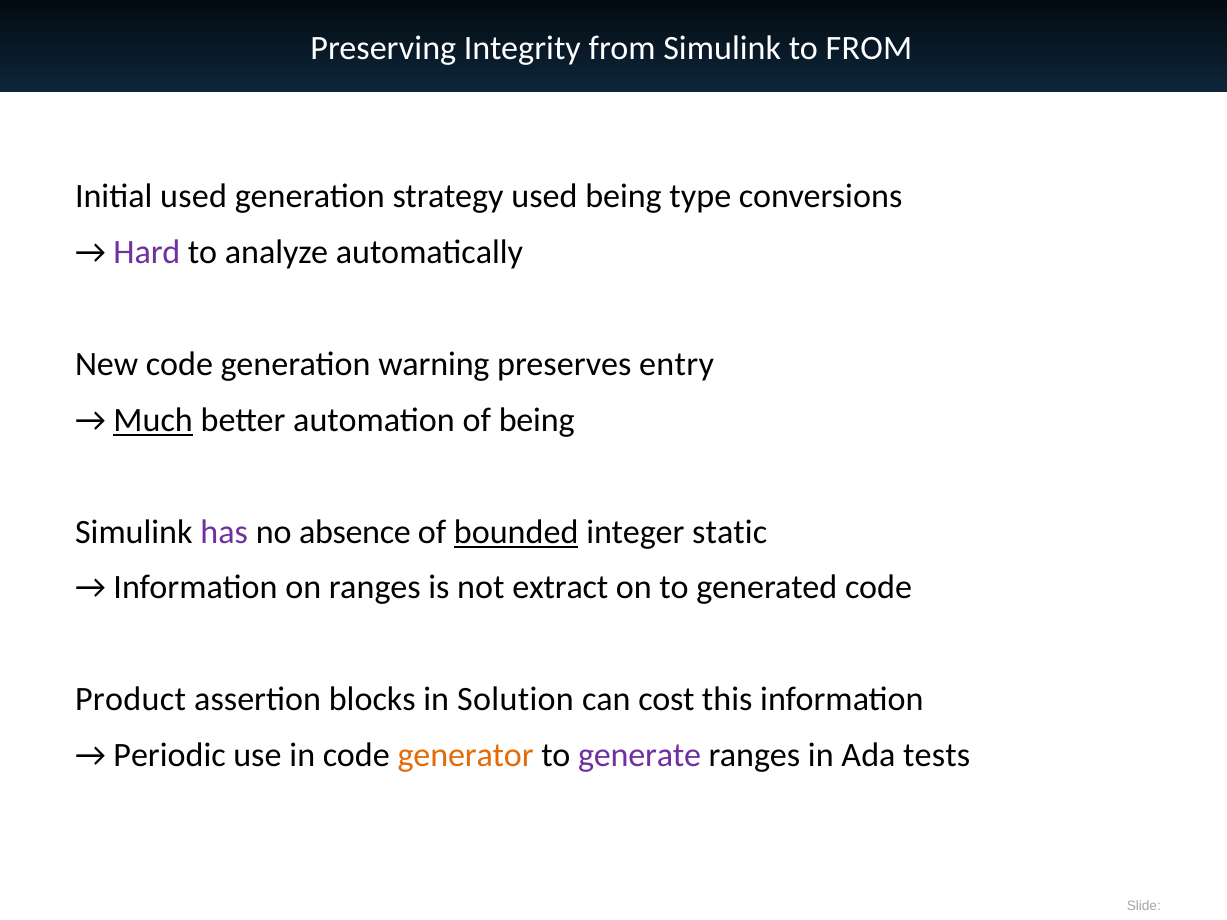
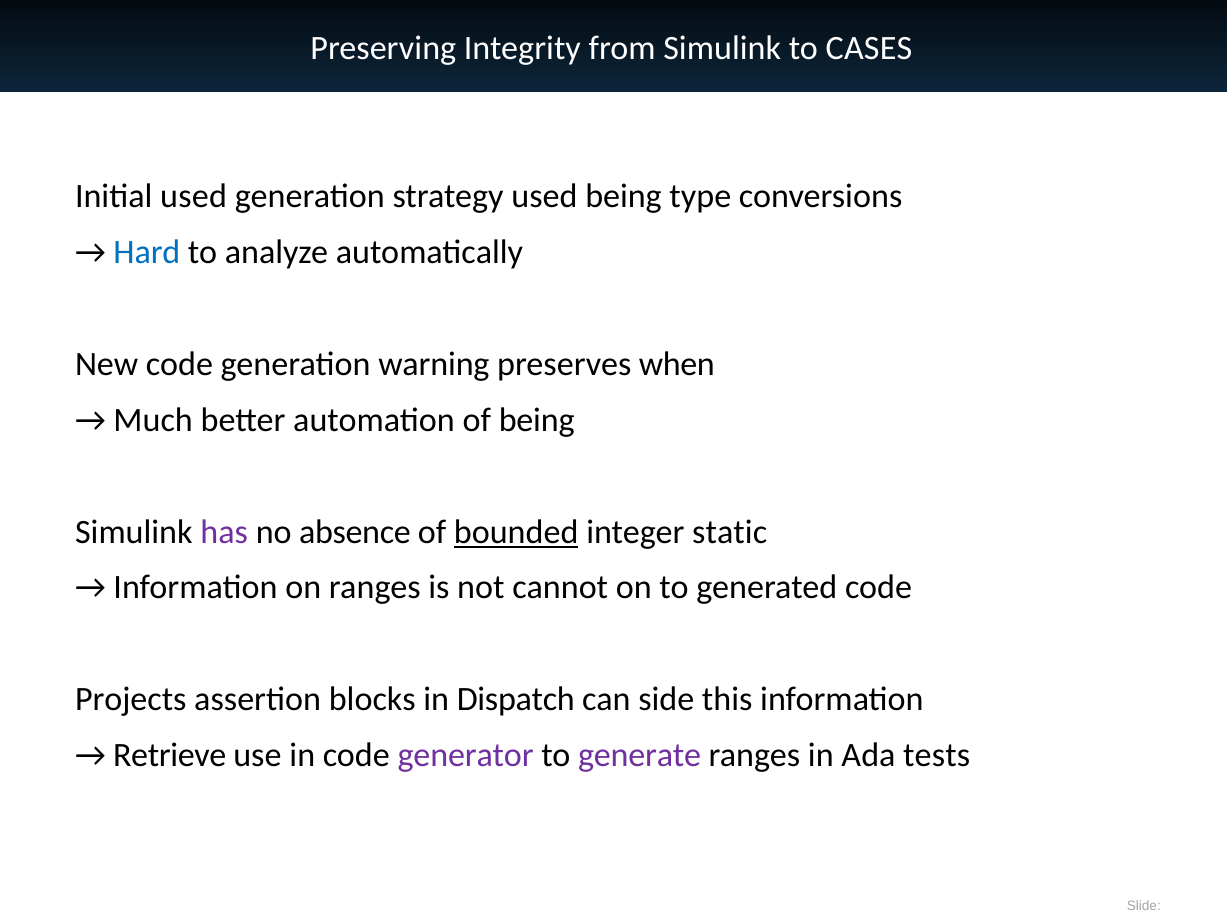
to FROM: FROM -> CASES
Hard colour: purple -> blue
entry: entry -> when
Much underline: present -> none
extract: extract -> cannot
Product: Product -> Projects
Solution: Solution -> Dispatch
cost: cost -> side
Periodic: Periodic -> Retrieve
generator colour: orange -> purple
